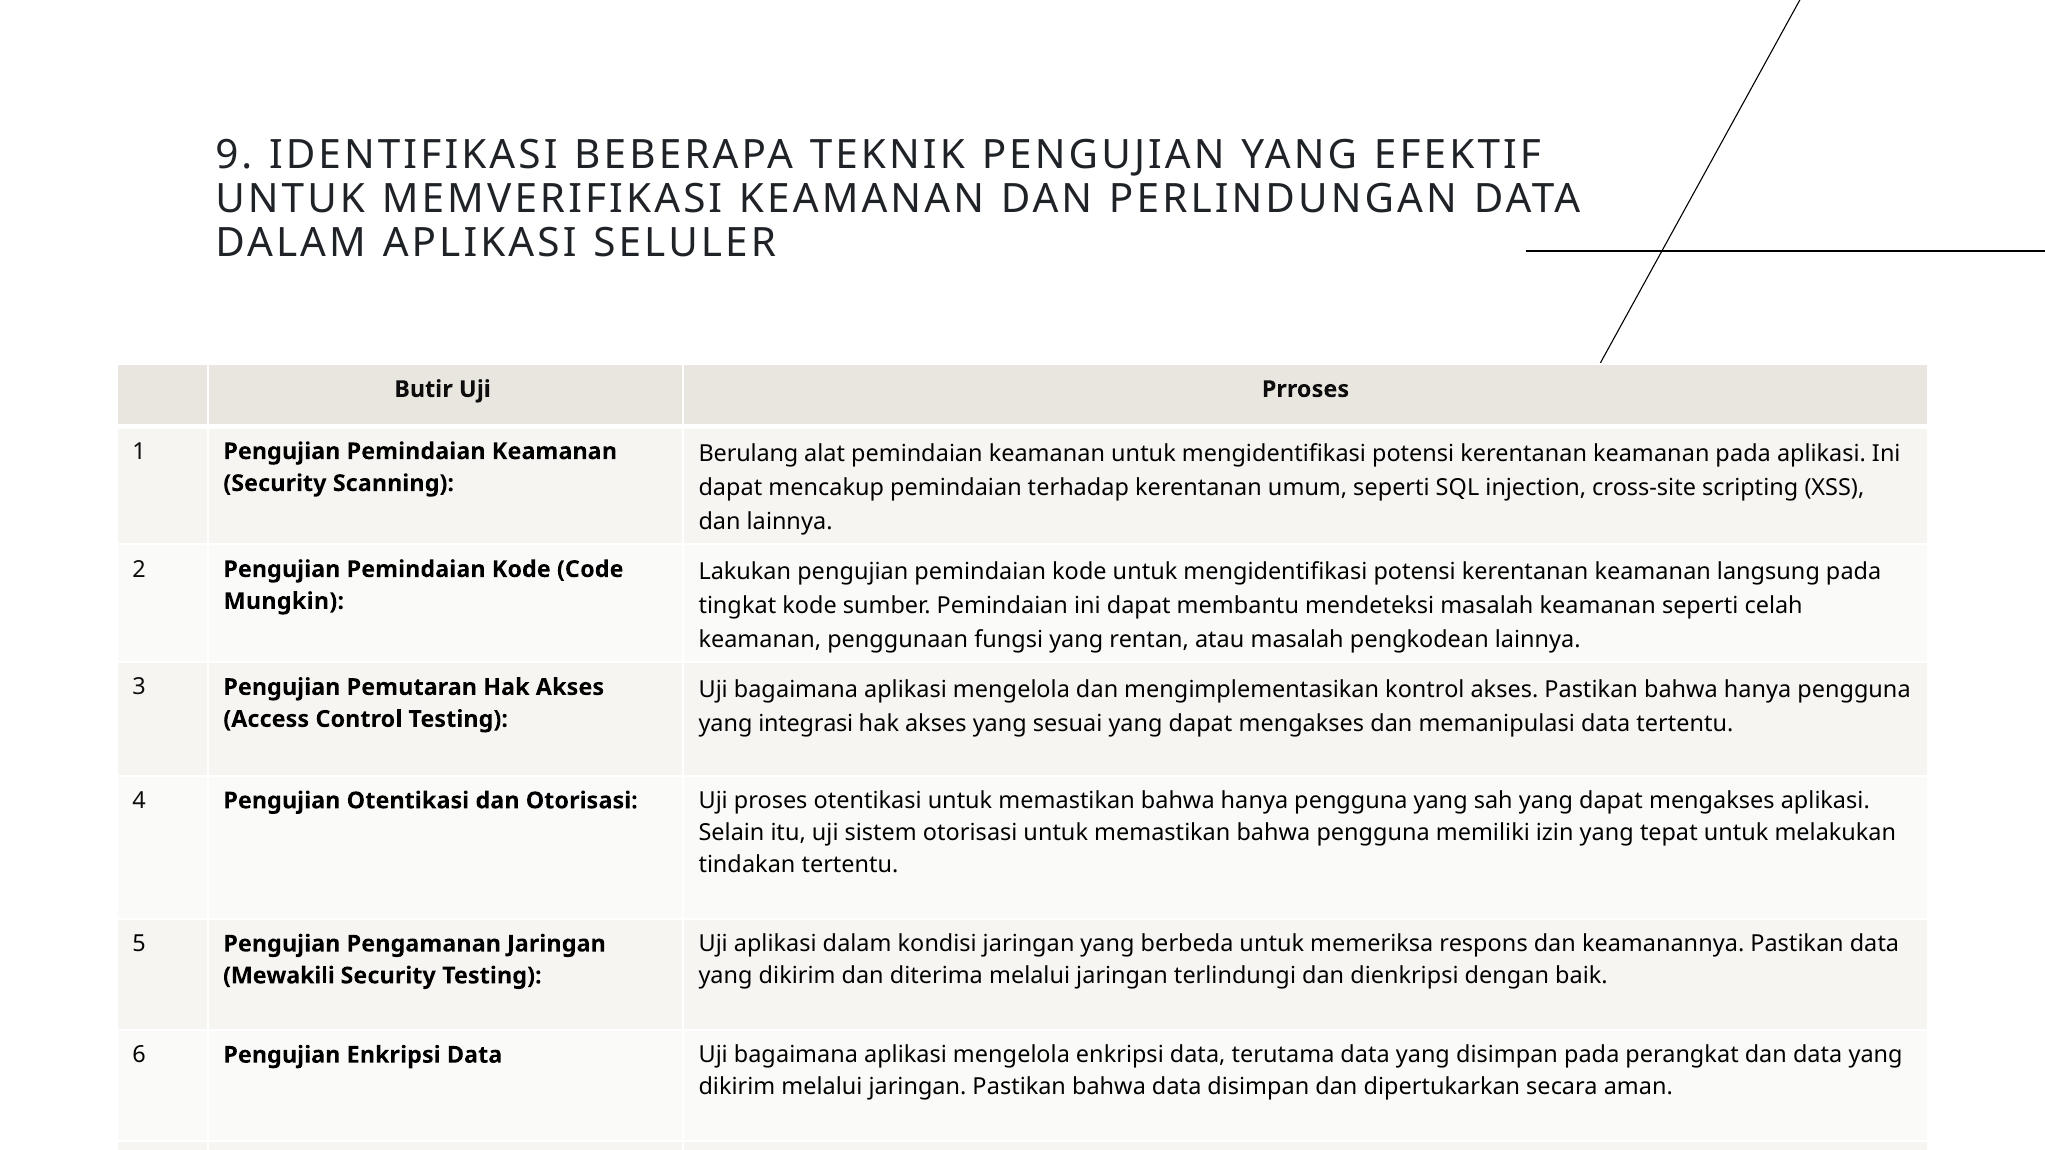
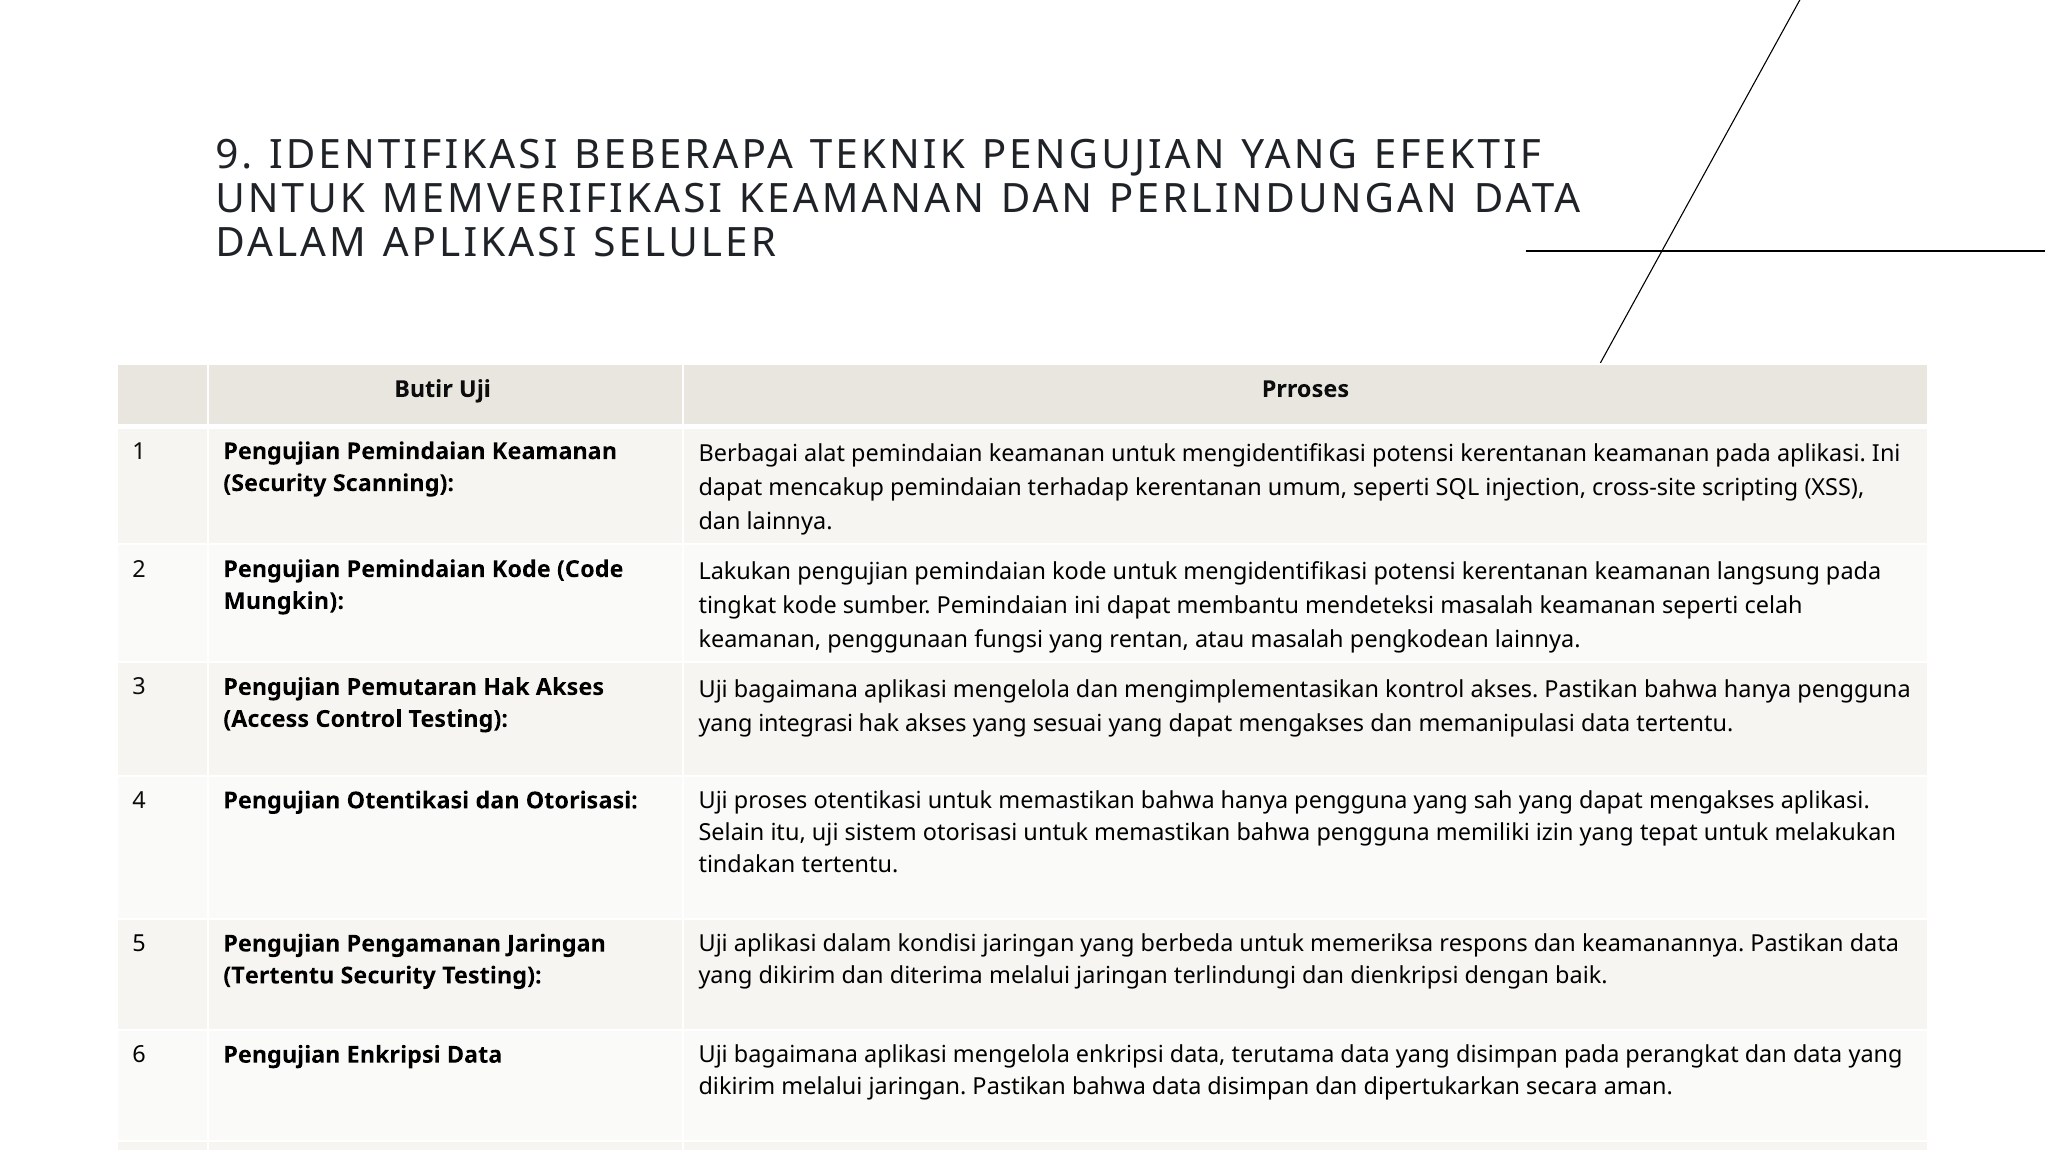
Berulang: Berulang -> Berbagai
Mewakili at (279, 976): Mewakili -> Tertentu
